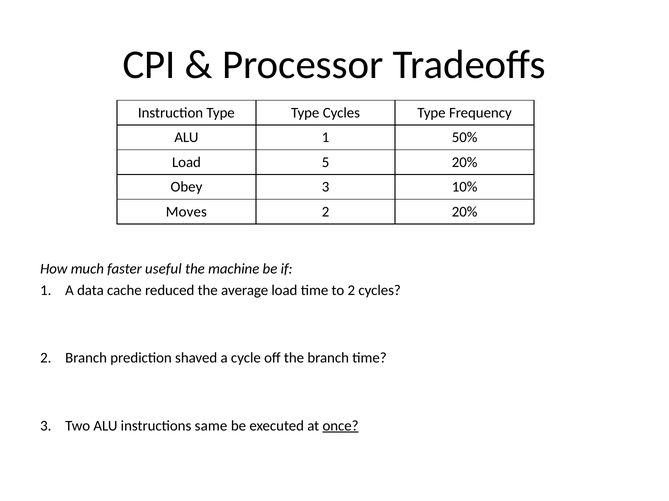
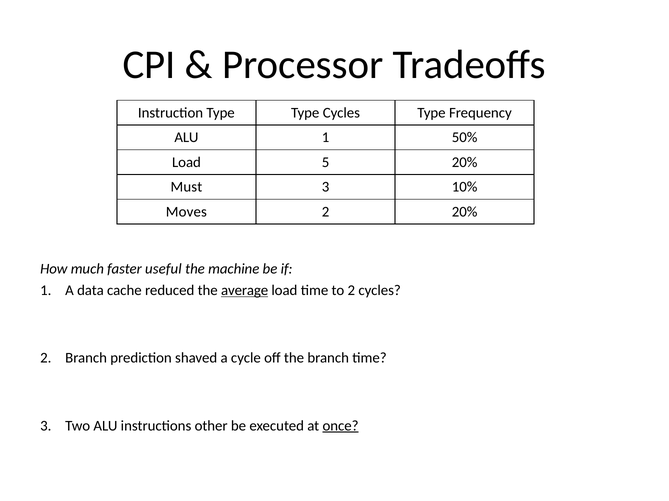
Obey: Obey -> Must
average underline: none -> present
same: same -> other
